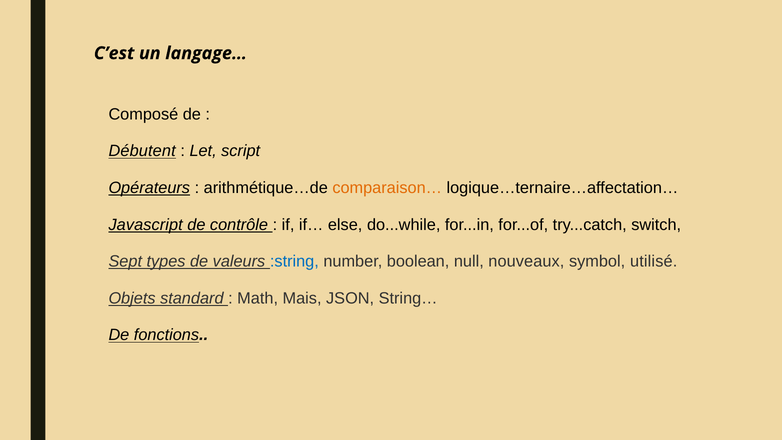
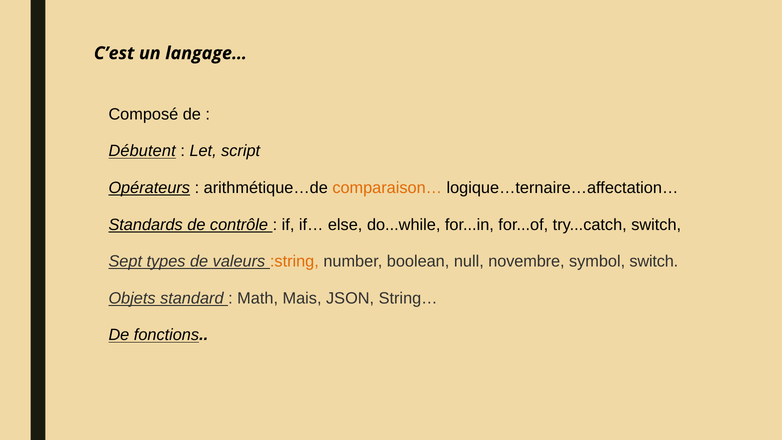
Javascript: Javascript -> Standards
:string colour: blue -> orange
nouveaux: nouveaux -> novembre
symbol utilisé: utilisé -> switch
